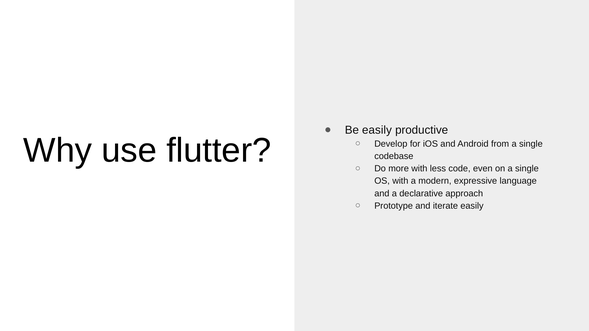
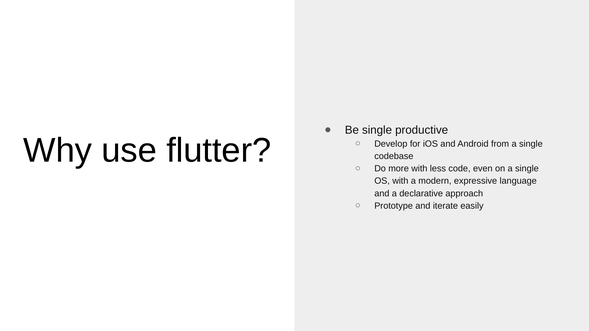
Be easily: easily -> single
